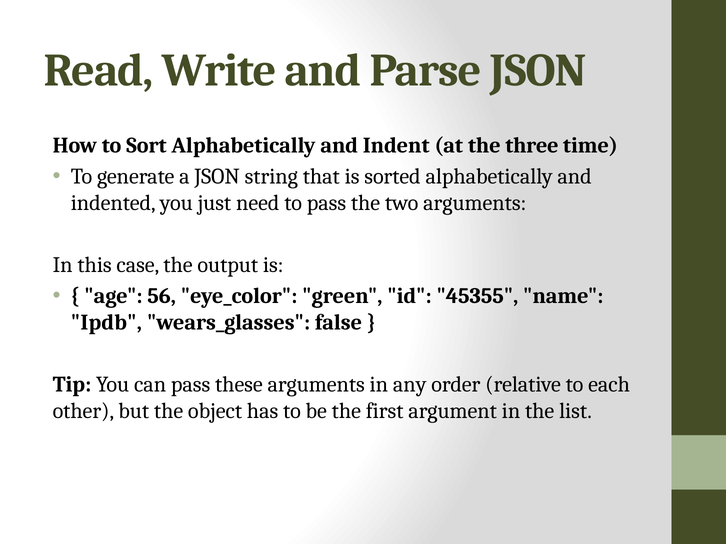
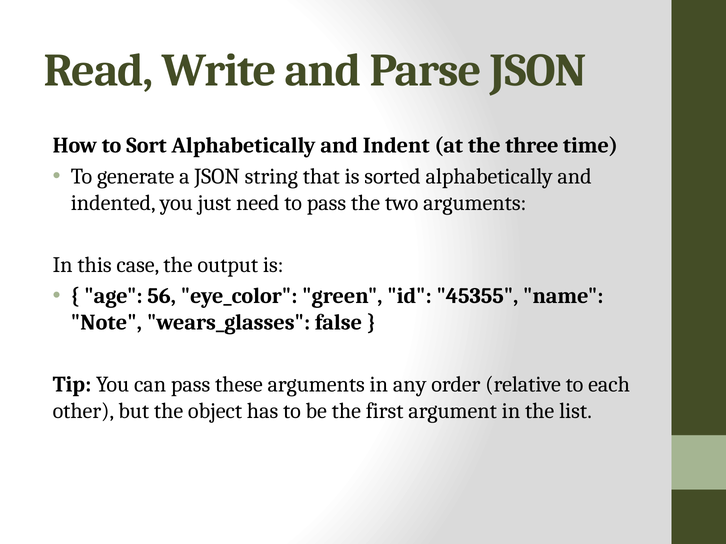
Ipdb: Ipdb -> Note
